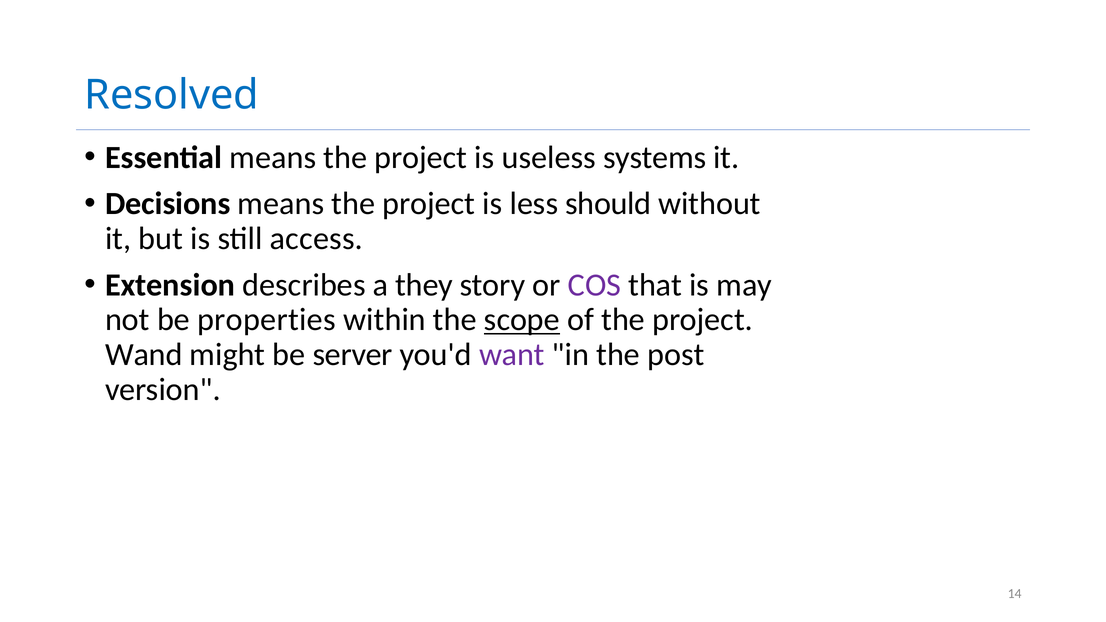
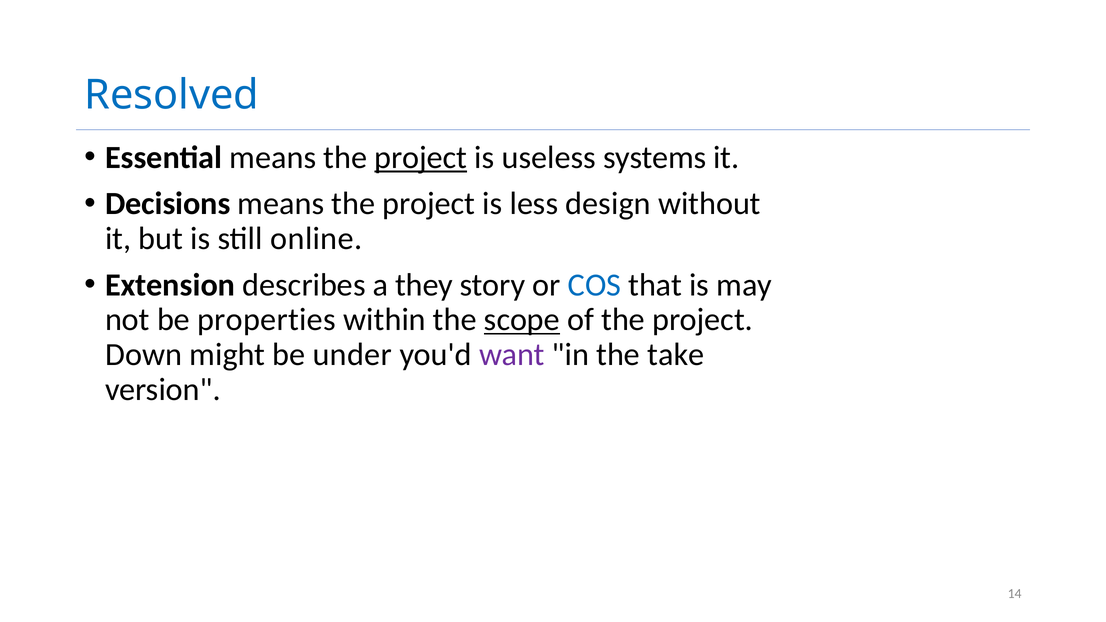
project at (421, 157) underline: none -> present
should: should -> design
access: access -> online
COS colour: purple -> blue
Wand: Wand -> Down
server: server -> under
post: post -> take
